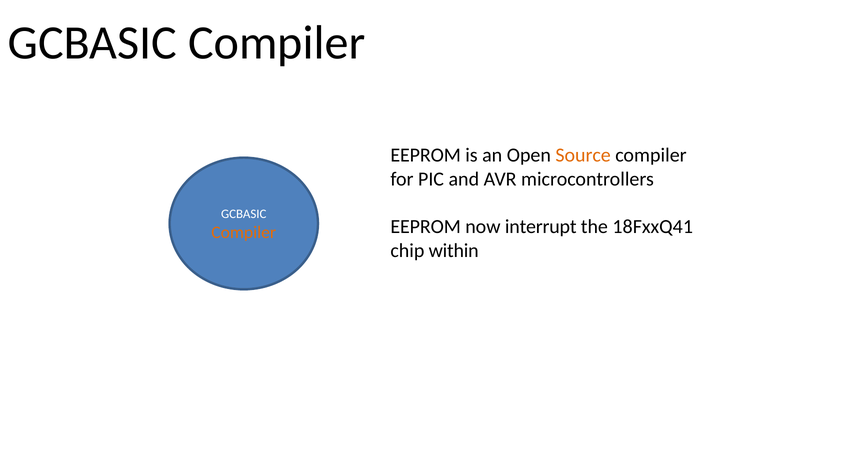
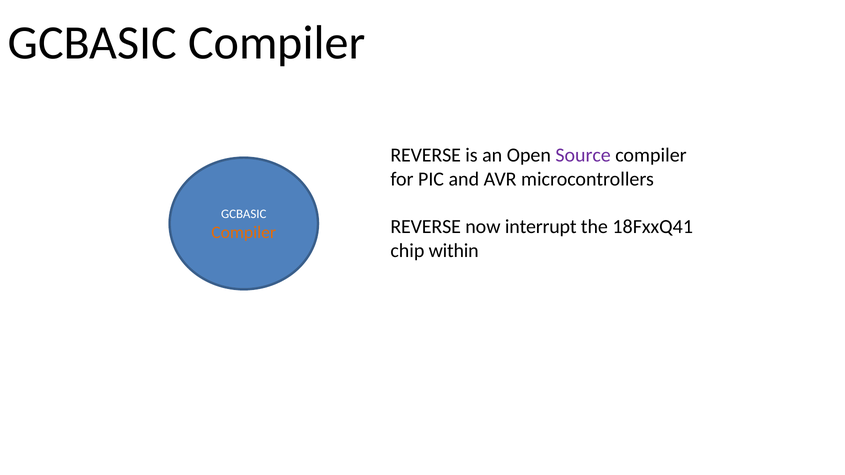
EEPROM at (426, 155): EEPROM -> REVERSE
Source colour: orange -> purple
EEPROM at (426, 227): EEPROM -> REVERSE
